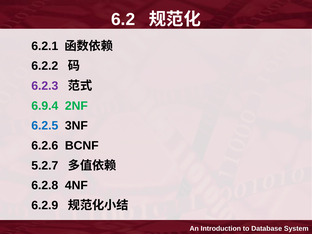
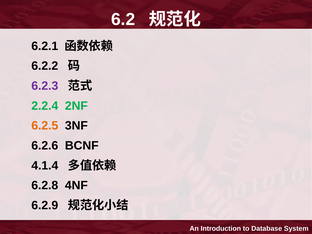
6.9.4: 6.9.4 -> 2.2.4
6.2.5 colour: blue -> orange
5.2.7: 5.2.7 -> 4.1.4
